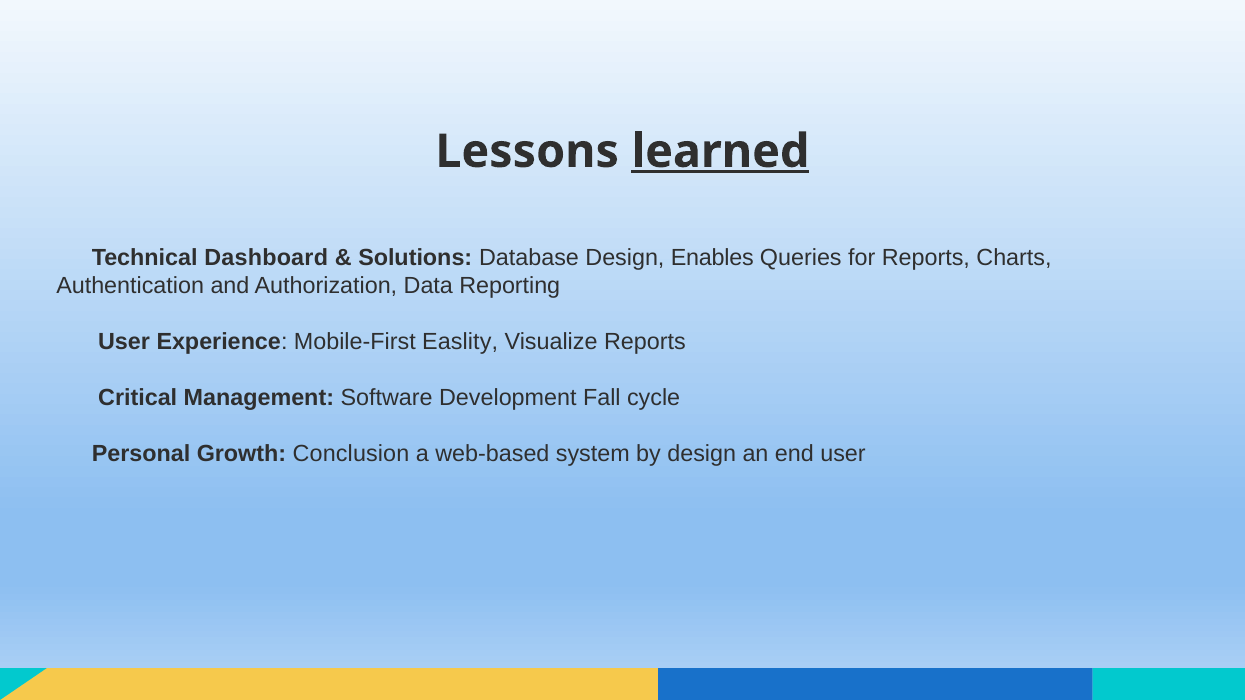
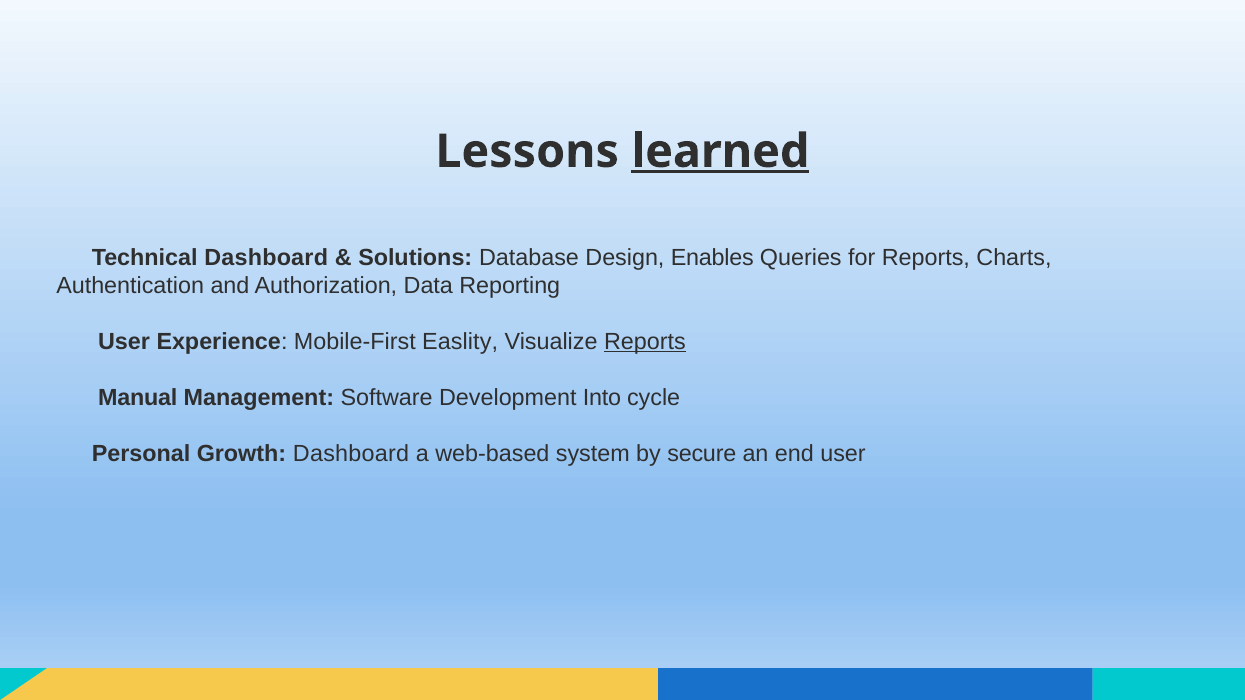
Reports at (645, 342) underline: none -> present
Critical: Critical -> Manual
Fall: Fall -> Into
Growth Conclusion: Conclusion -> Dashboard
by design: design -> secure
